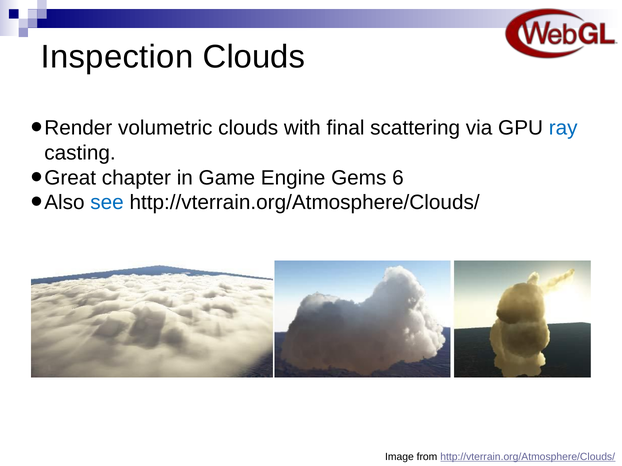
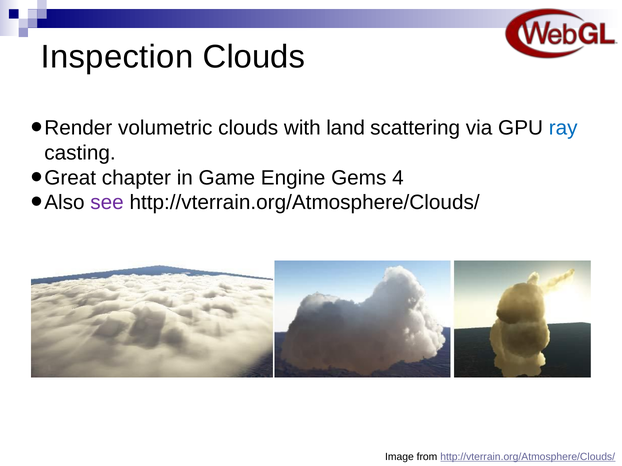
final: final -> land
6: 6 -> 4
see colour: blue -> purple
